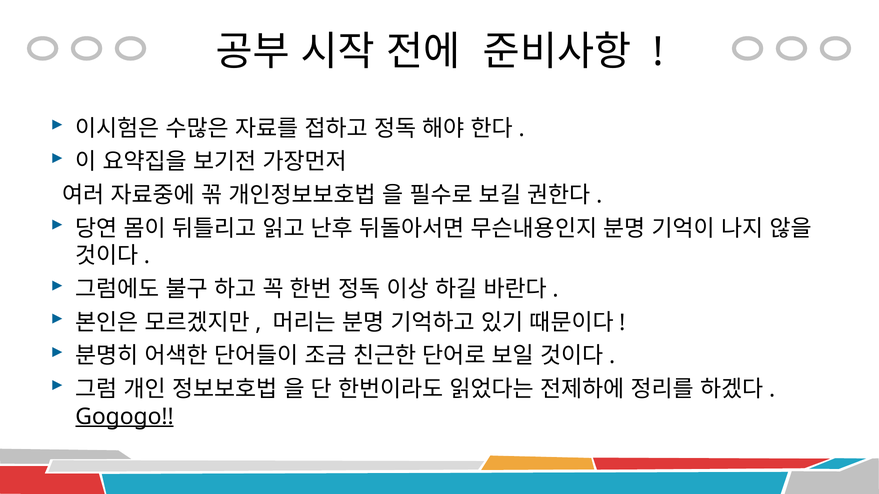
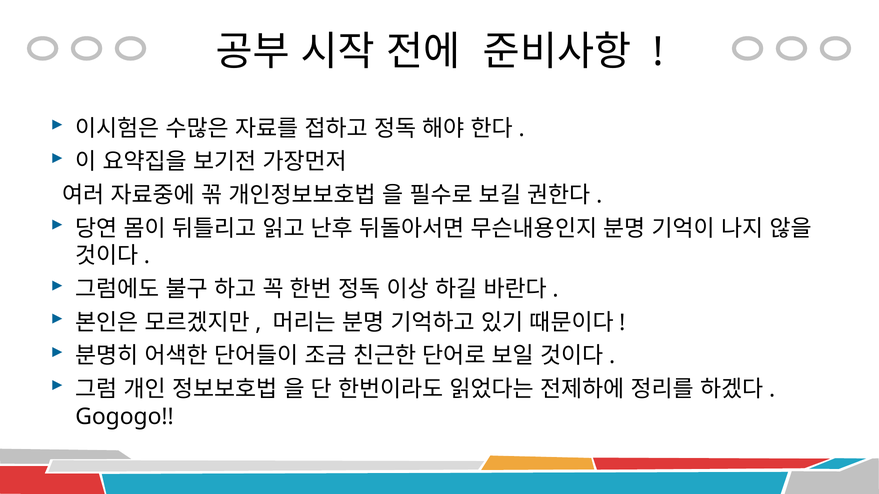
Gogogo underline: present -> none
